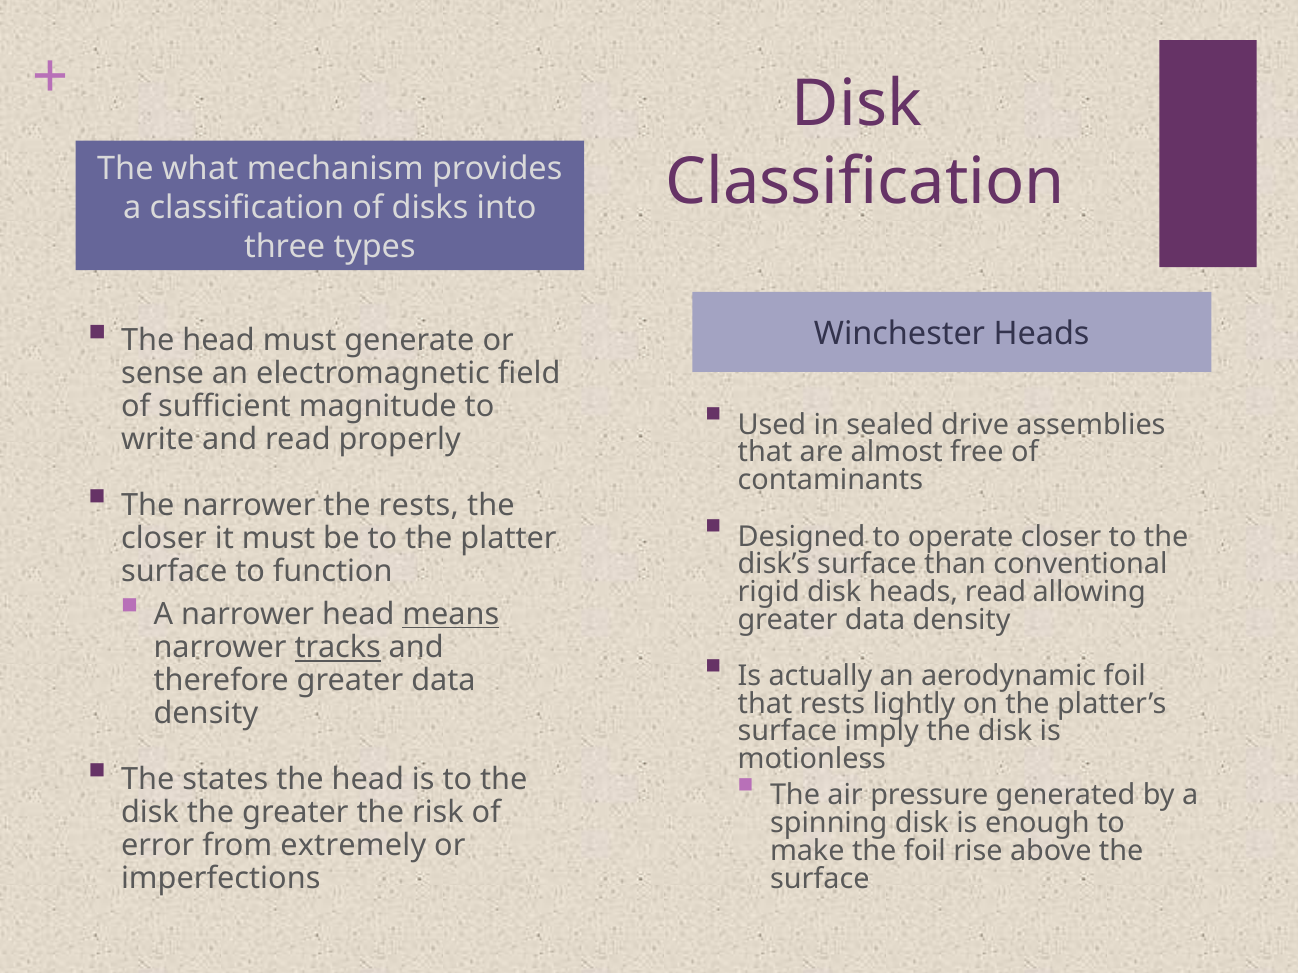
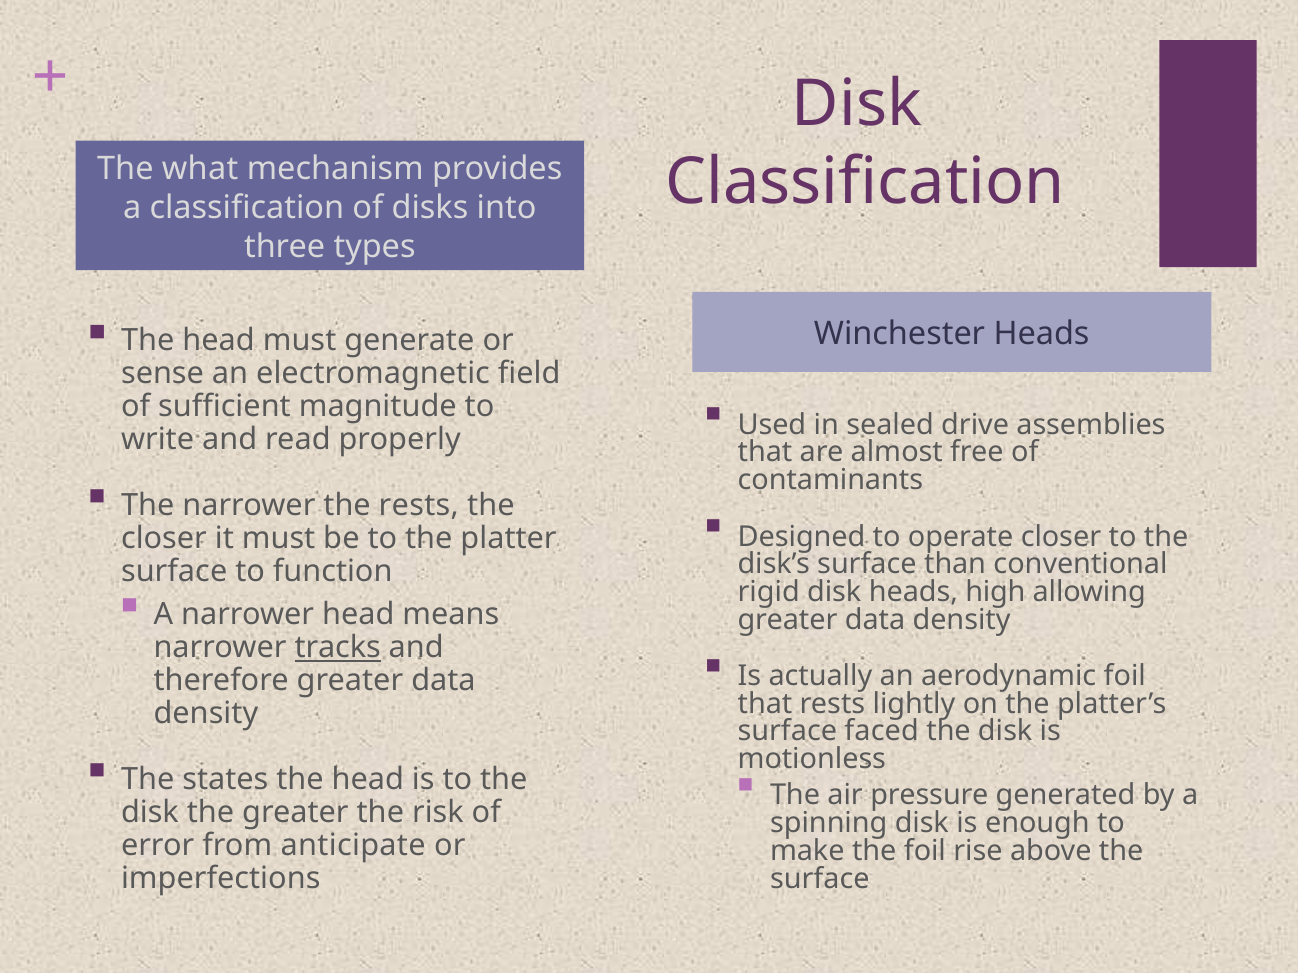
heads read: read -> high
means underline: present -> none
imply: imply -> faced
extremely: extremely -> anticipate
